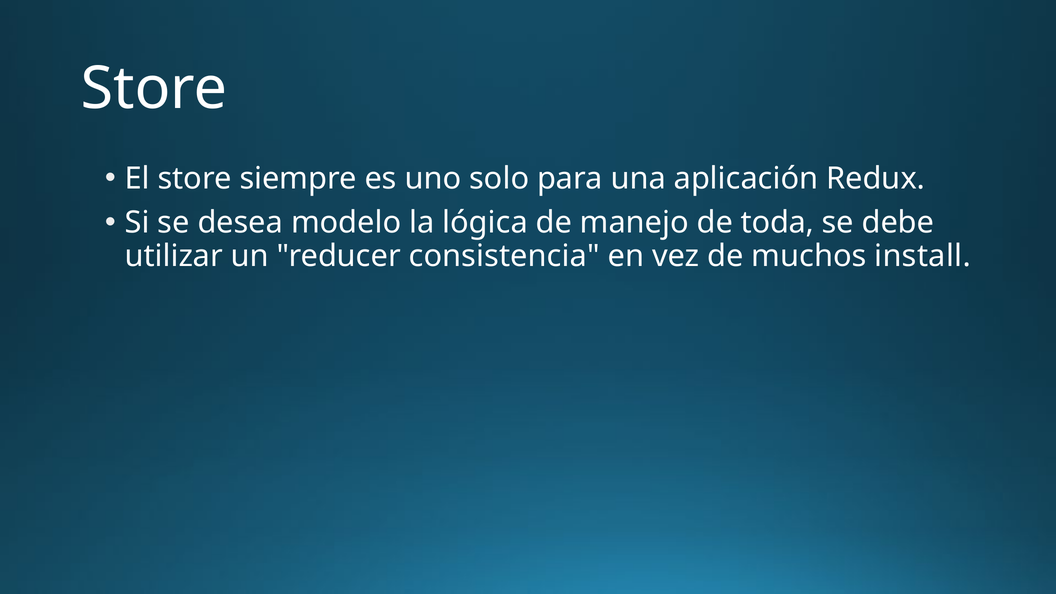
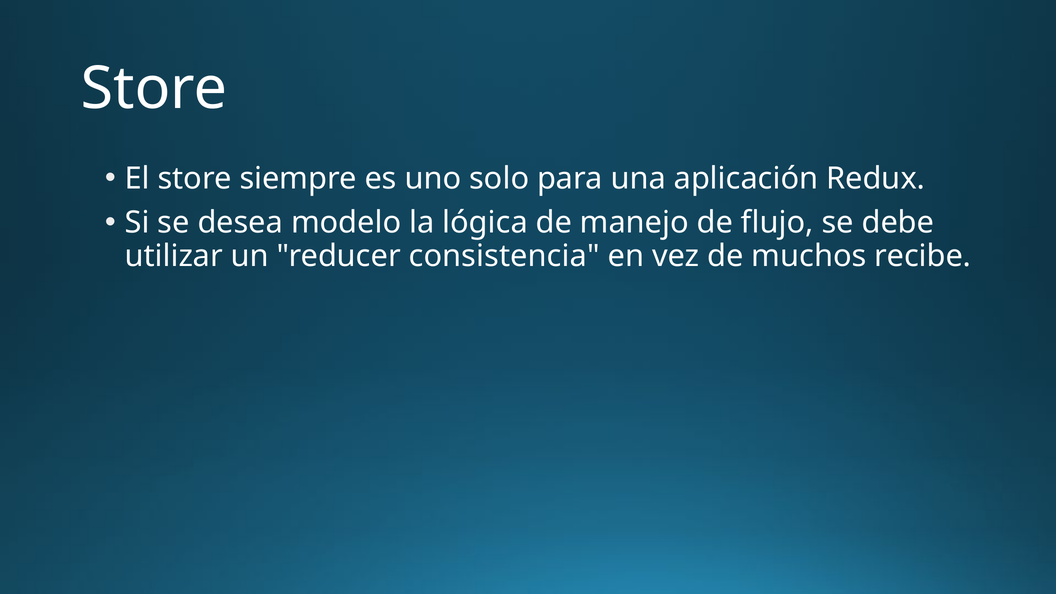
toda: toda -> flujo
install: install -> recibe
